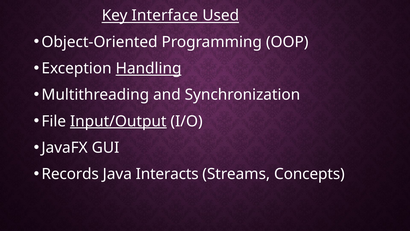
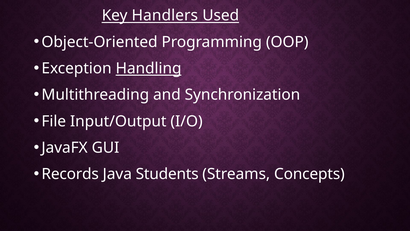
Interface: Interface -> Handlers
Input/Output underline: present -> none
Interacts: Interacts -> Students
